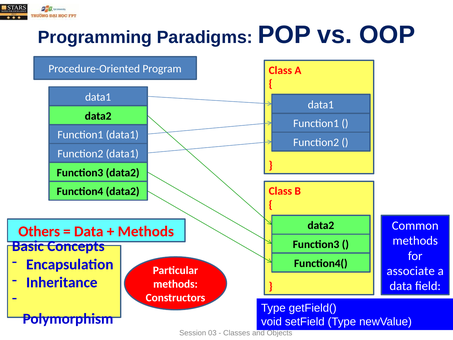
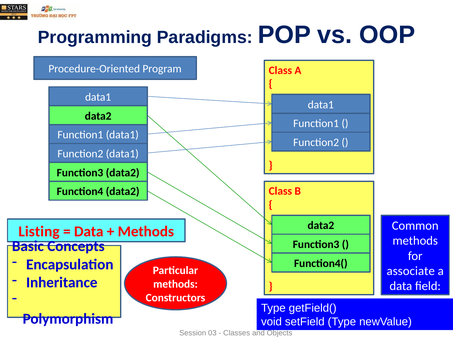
Others: Others -> Listing
